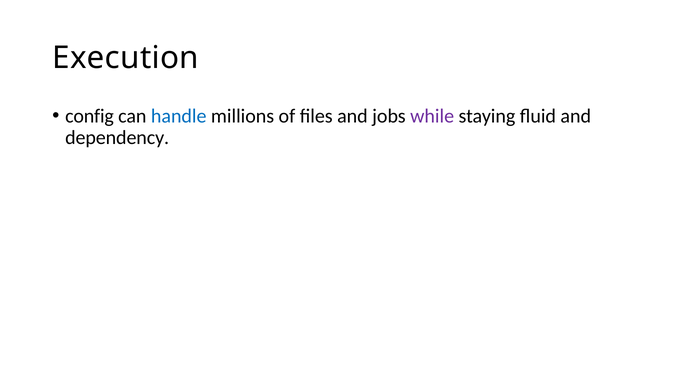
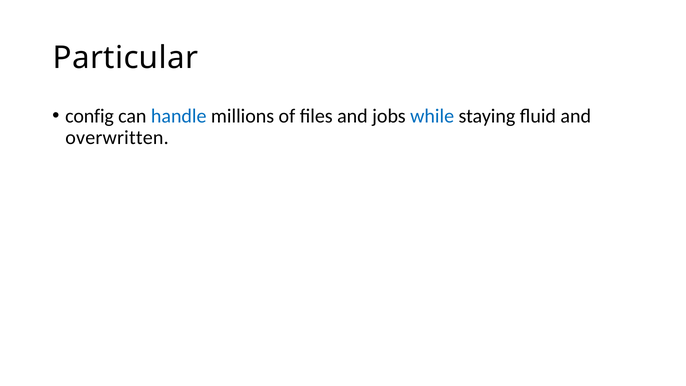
Execution: Execution -> Particular
while colour: purple -> blue
dependency: dependency -> overwritten
